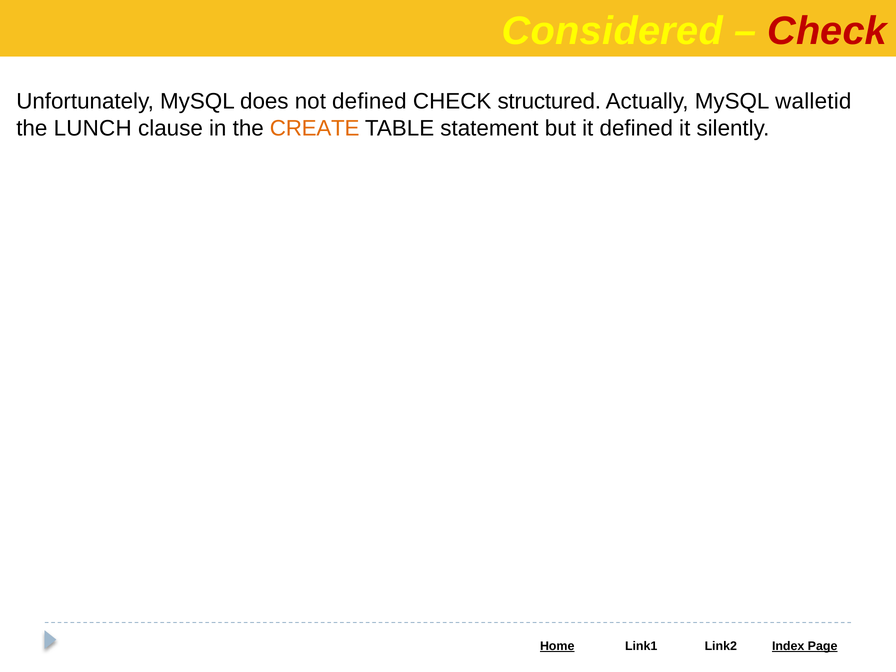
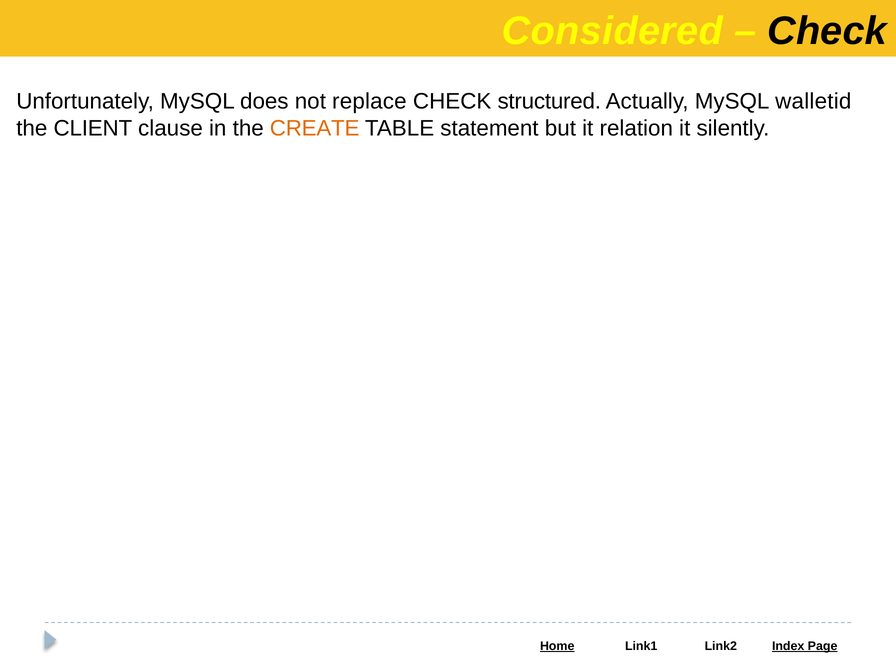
Check at (827, 31) colour: red -> black
not defined: defined -> replace
LUNCH: LUNCH -> CLIENT
it defined: defined -> relation
